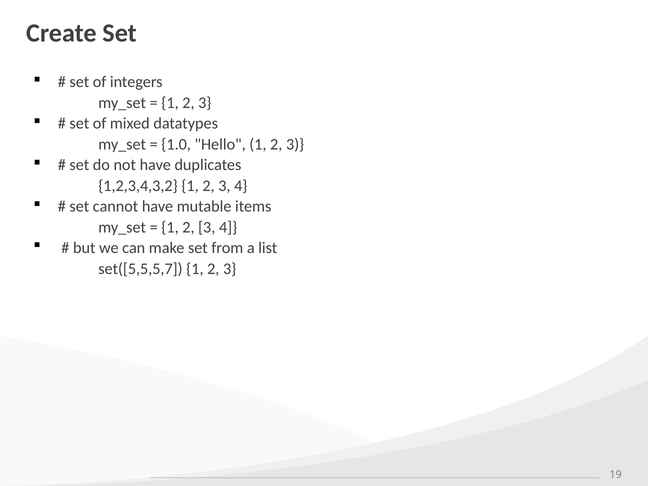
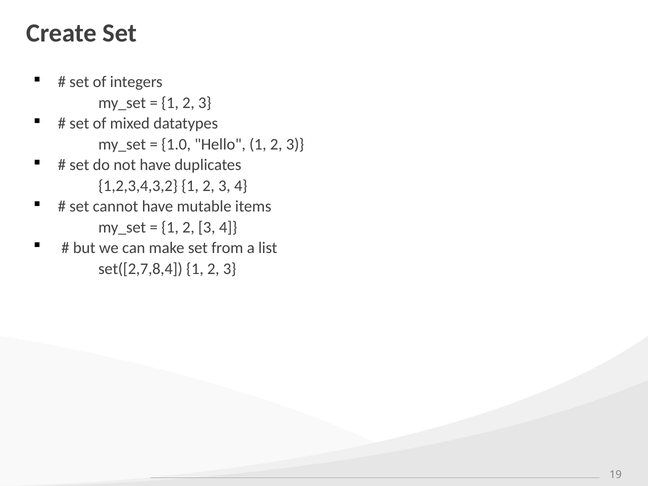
set([5,5,5,7: set([5,5,5,7 -> set([2,7,8,4
